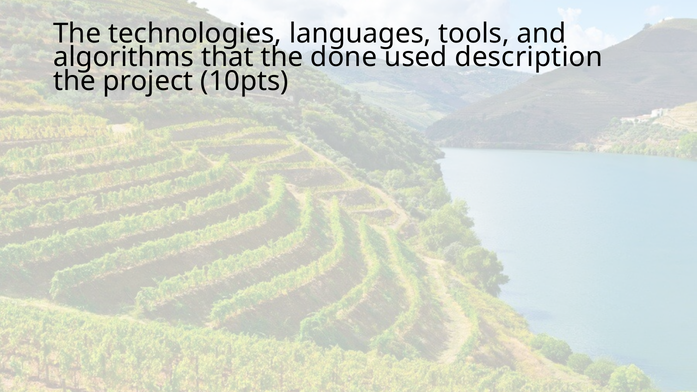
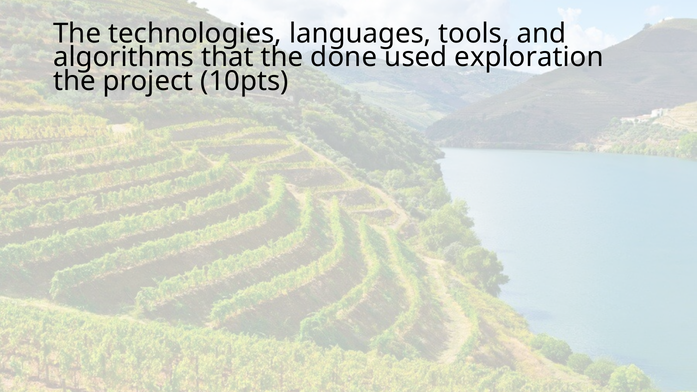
description: description -> exploration
